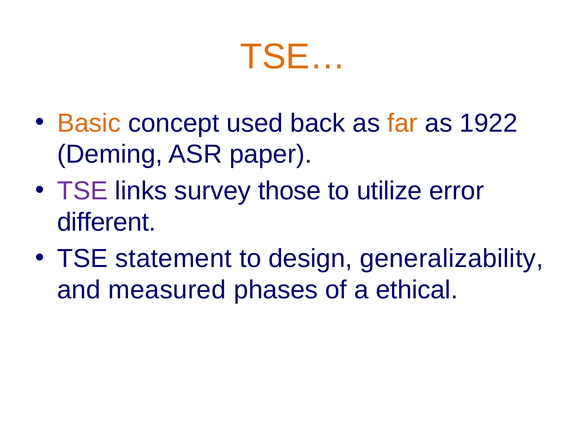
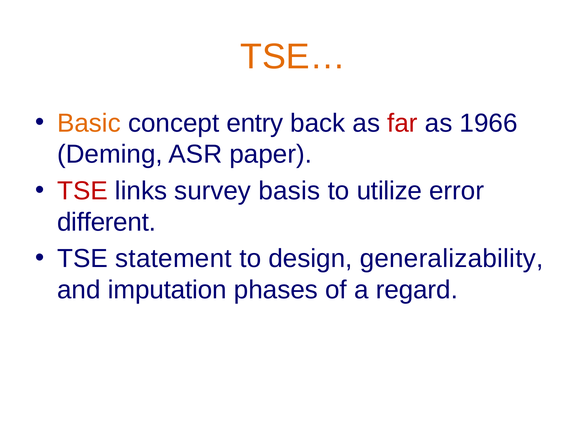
used: used -> entry
far colour: orange -> red
1922: 1922 -> 1966
TSE at (82, 191) colour: purple -> red
those: those -> basis
measured: measured -> imputation
ethical: ethical -> regard
